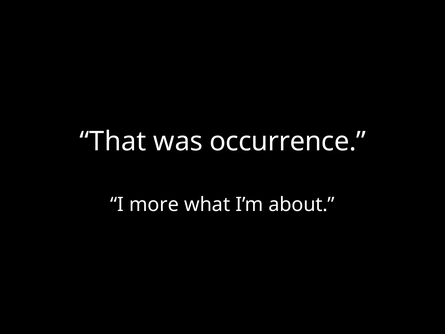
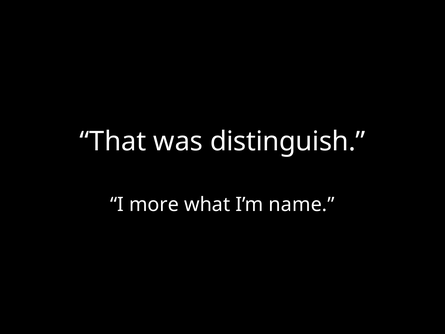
occurrence: occurrence -> distinguish
about: about -> name
